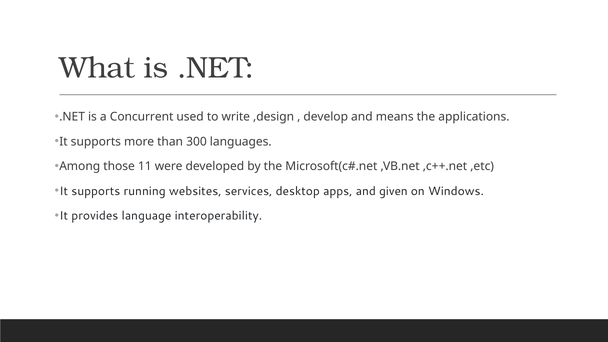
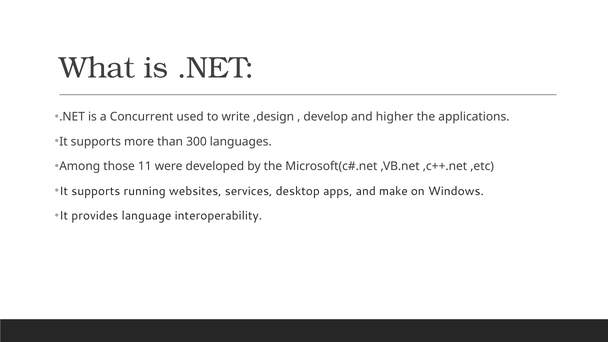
means: means -> higher
given: given -> make
